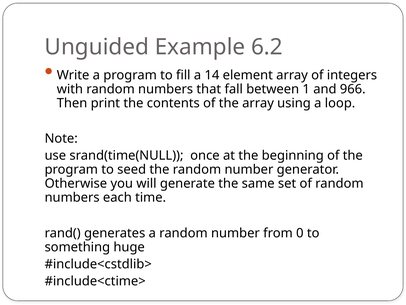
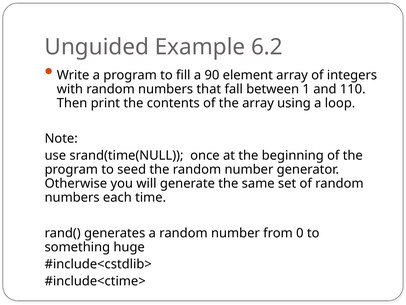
14: 14 -> 90
966: 966 -> 110
